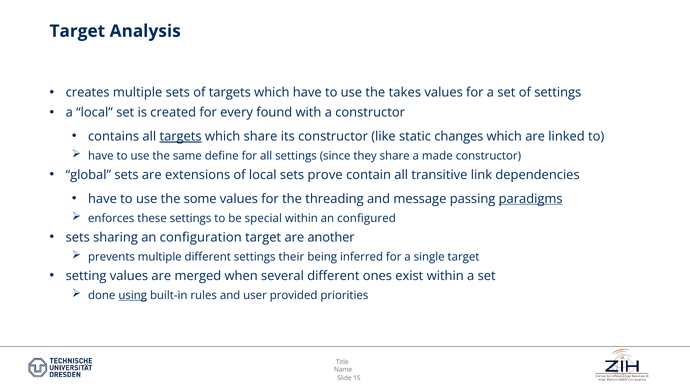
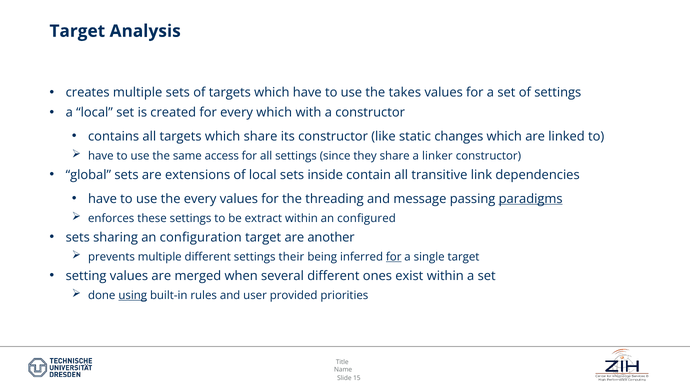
every found: found -> which
targets at (181, 136) underline: present -> none
define: define -> access
made: made -> linker
prove: prove -> inside
the some: some -> every
special: special -> extract
for at (394, 257) underline: none -> present
